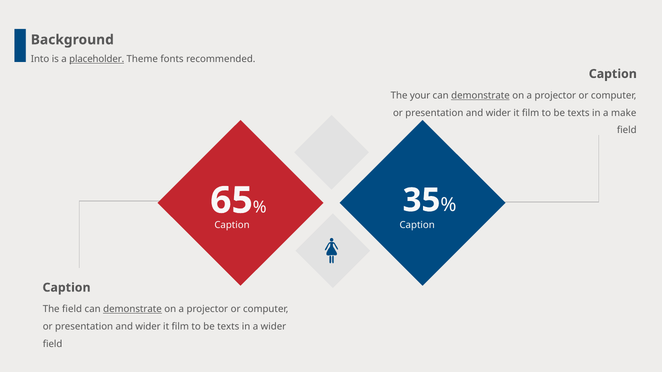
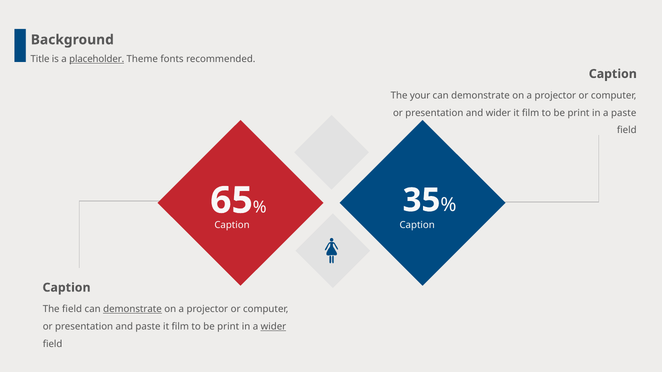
Into: Into -> Title
demonstrate at (480, 96) underline: present -> none
texts at (579, 113): texts -> print
a make: make -> paste
wider at (148, 327): wider -> paste
texts at (228, 327): texts -> print
wider at (273, 327) underline: none -> present
